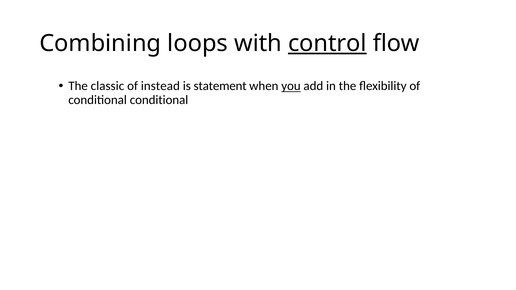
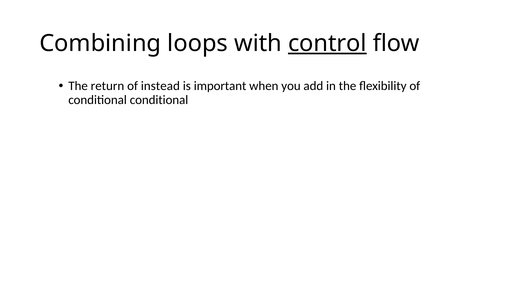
classic: classic -> return
statement: statement -> important
you underline: present -> none
